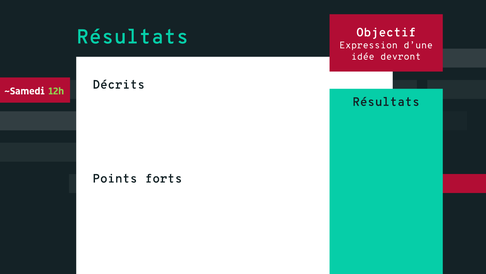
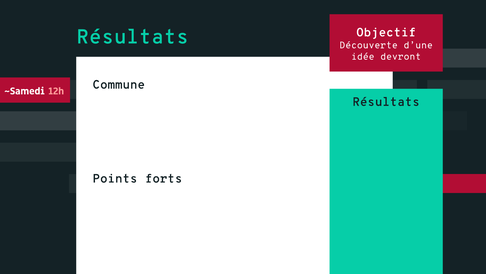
Expression: Expression -> Découverte
Décrits: Décrits -> Commune
12h colour: light green -> pink
